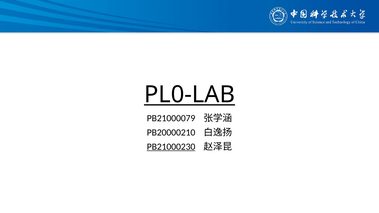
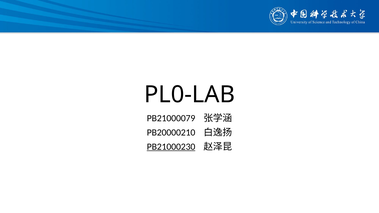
PL0-LAB underline: present -> none
